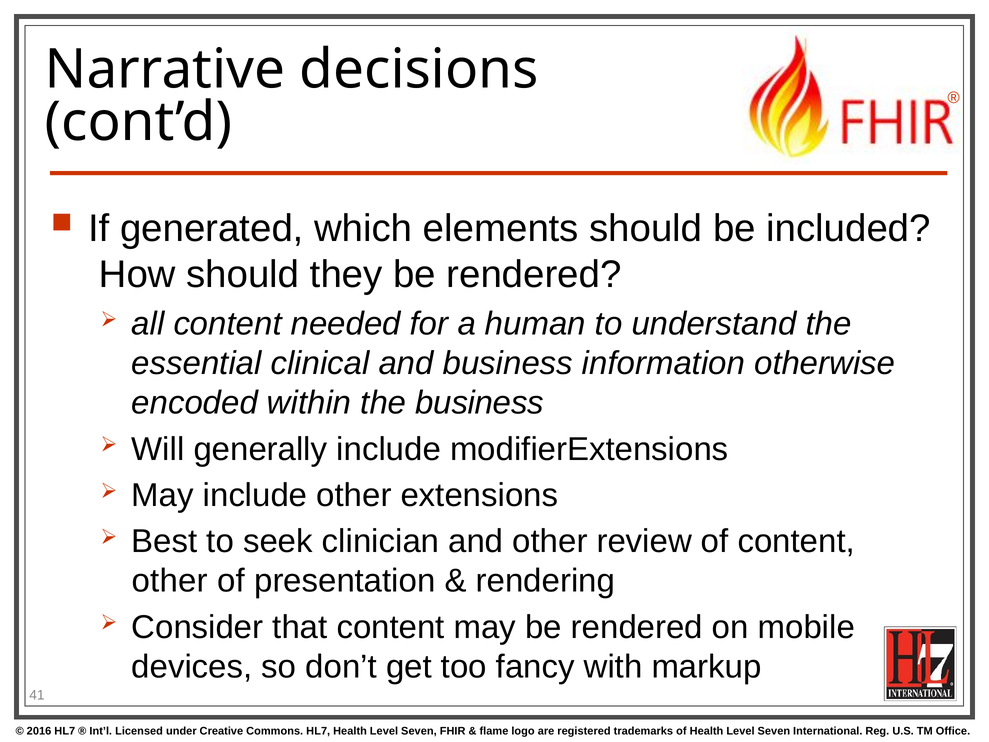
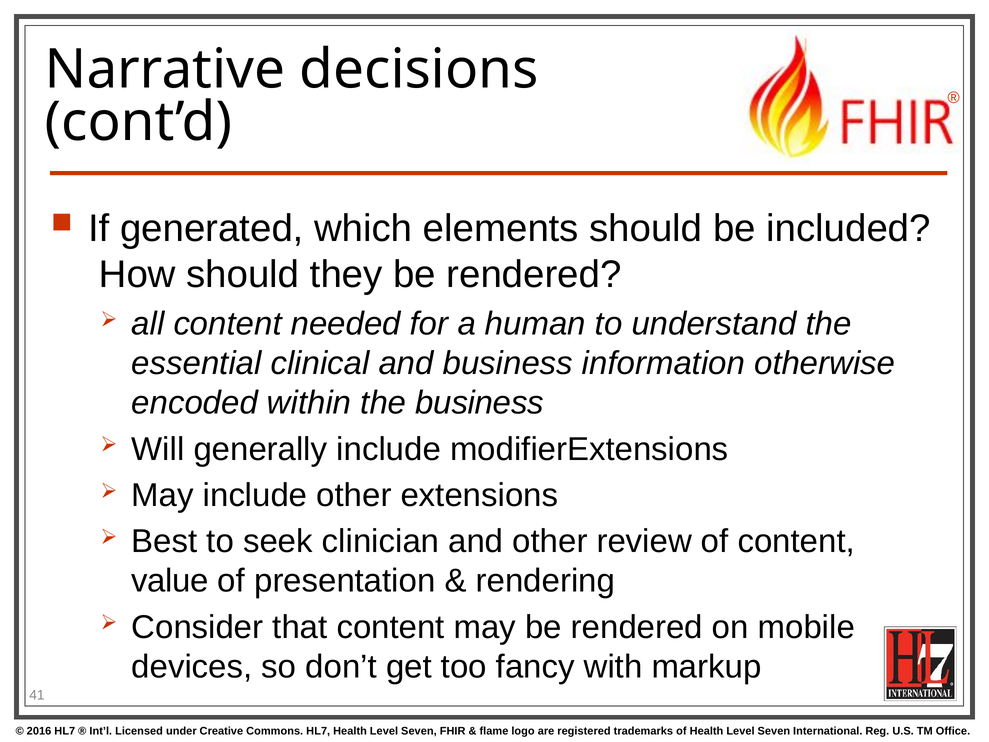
other at (170, 581): other -> value
